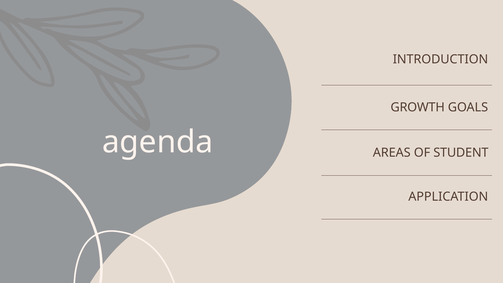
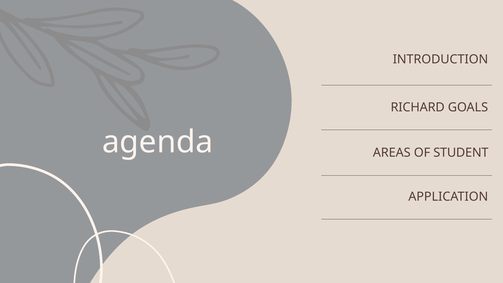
GROWTH: GROWTH -> RICHARD
